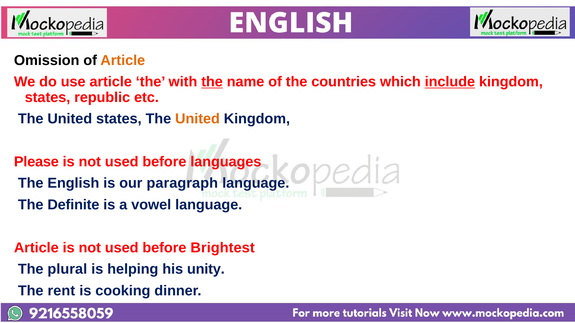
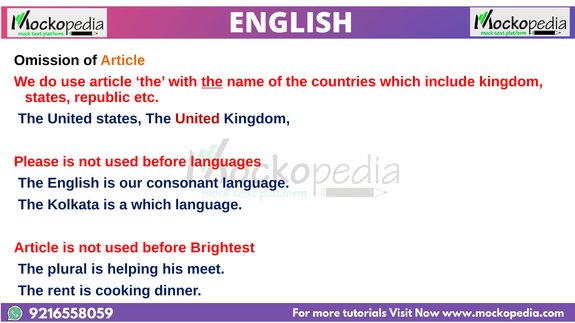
include underline: present -> none
United at (197, 119) colour: orange -> red
paragraph: paragraph -> consonant
Definite: Definite -> Kolkata
a vowel: vowel -> which
unity: unity -> meet
